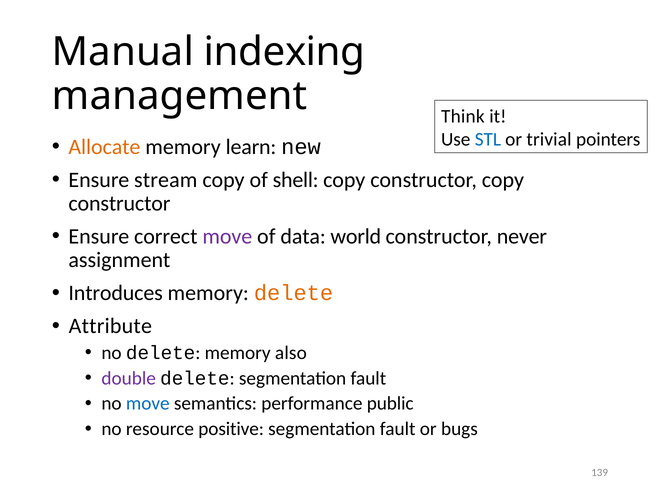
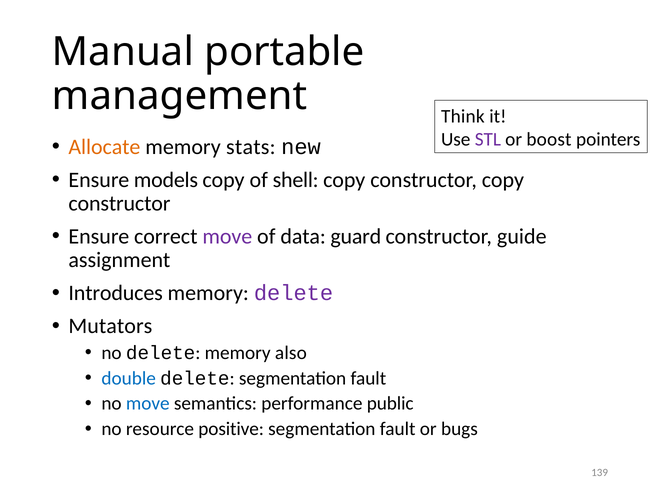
indexing: indexing -> portable
STL colour: blue -> purple
trivial: trivial -> boost
learn: learn -> stats
stream: stream -> models
world: world -> guard
never: never -> guide
delete at (294, 293) colour: orange -> purple
Attribute: Attribute -> Mutators
double colour: purple -> blue
